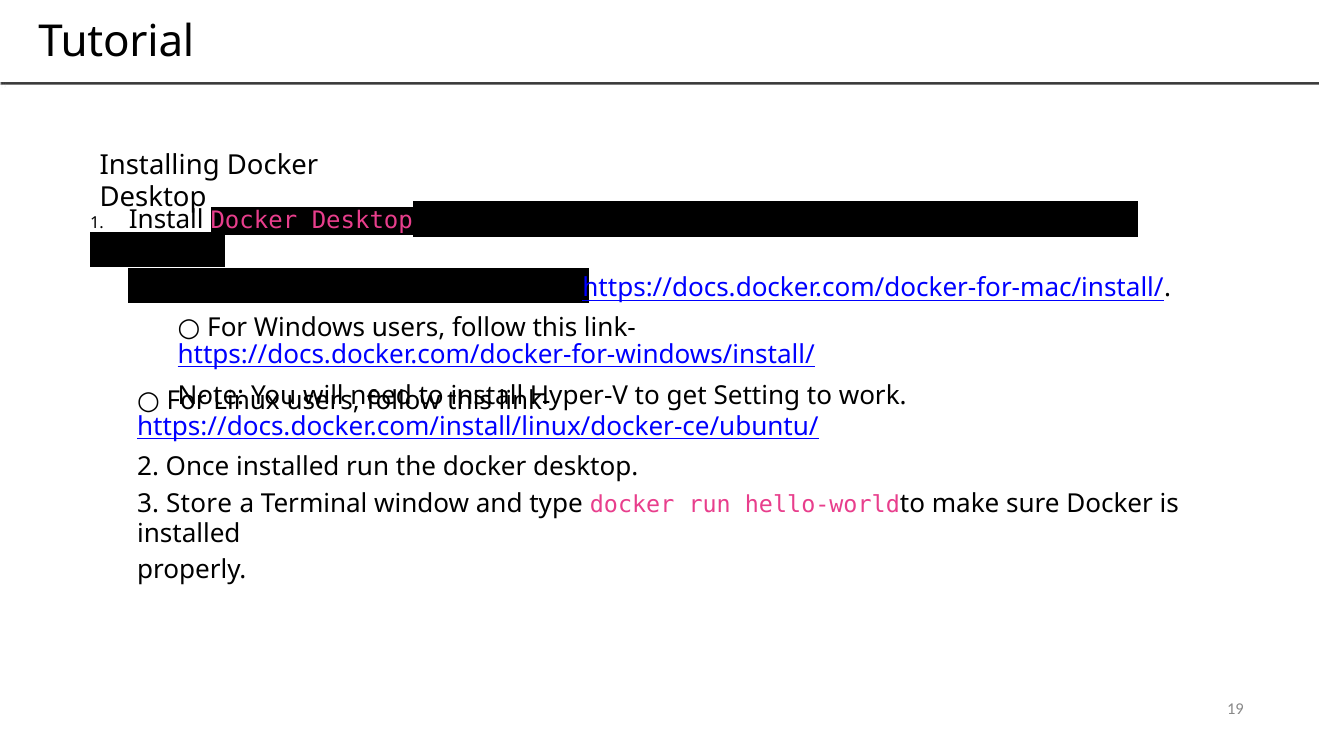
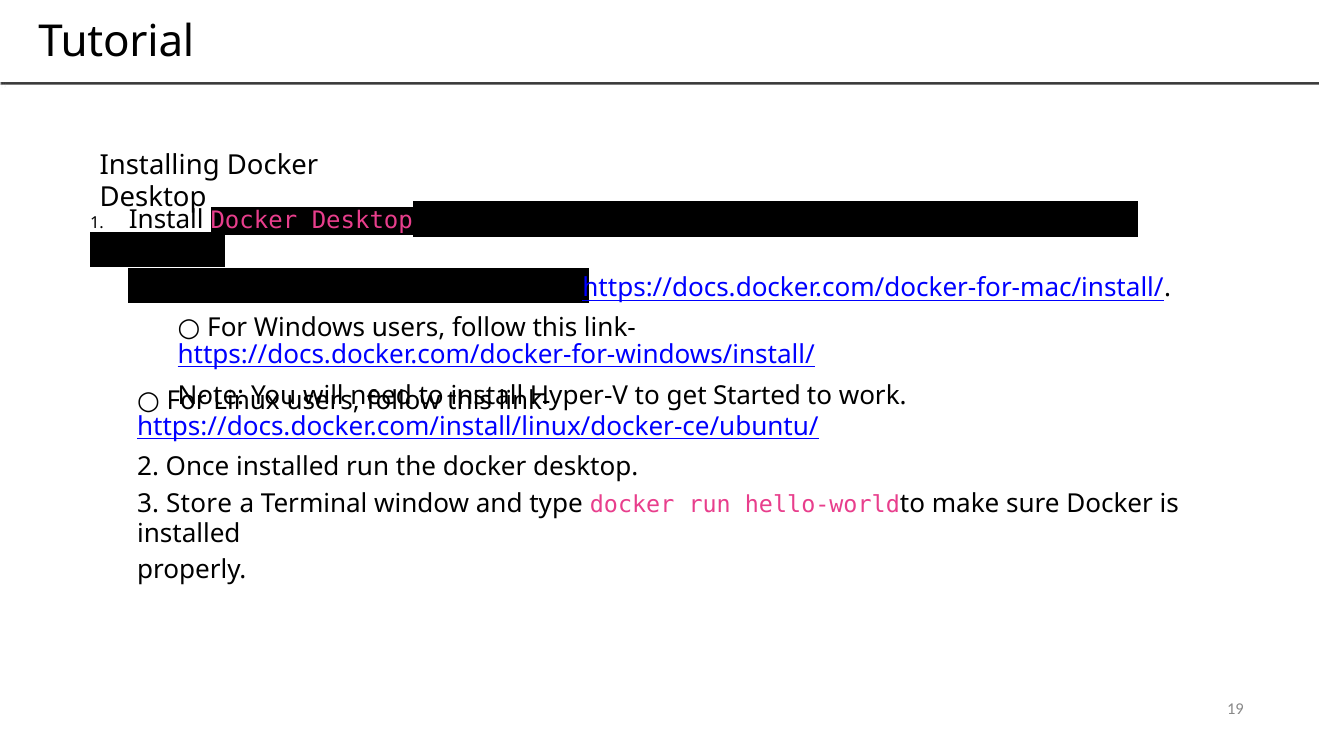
Setting: Setting -> Started
